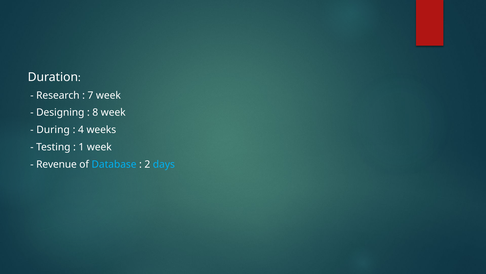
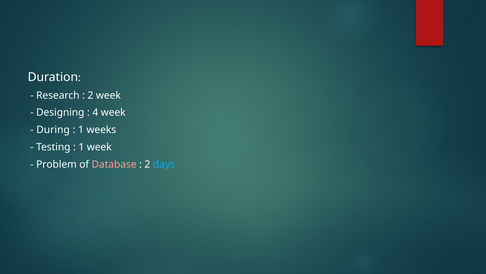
7 at (90, 95): 7 -> 2
8: 8 -> 4
4 at (81, 130): 4 -> 1
Revenue: Revenue -> Problem
Database colour: light blue -> pink
